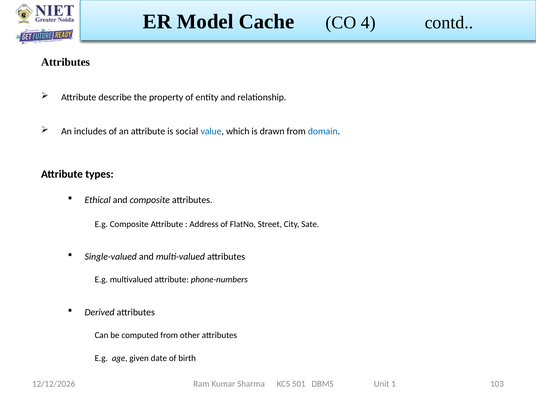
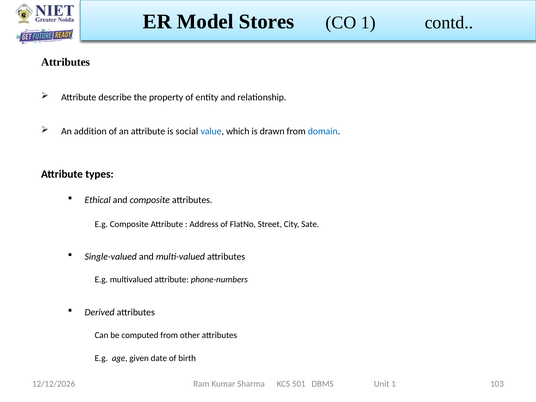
Cache: Cache -> Stores
4 at (368, 23): 4 -> 1
includes: includes -> addition
